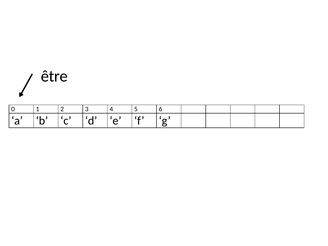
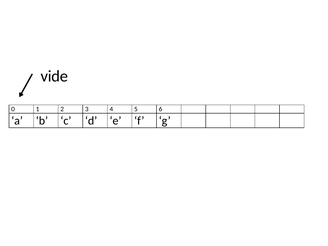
être: être -> vide
